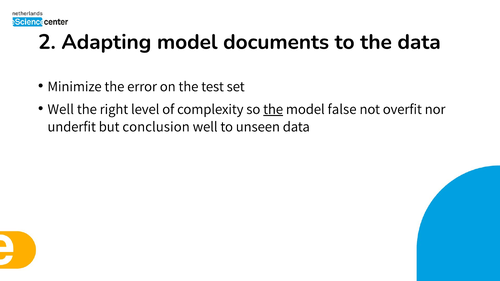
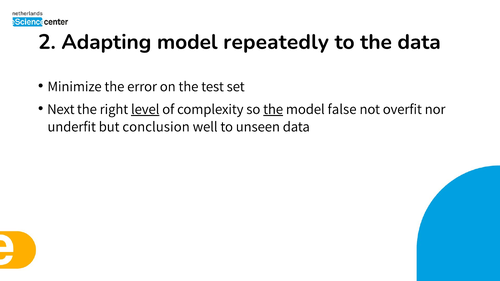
documents: documents -> repeatedly
Well at (61, 109): Well -> Next
level underline: none -> present
